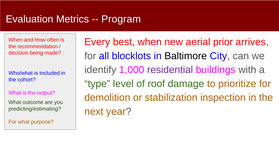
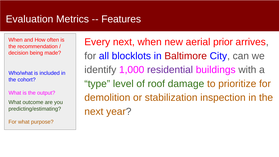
Program: Program -> Features
Every best: best -> next
Baltimore colour: black -> red
